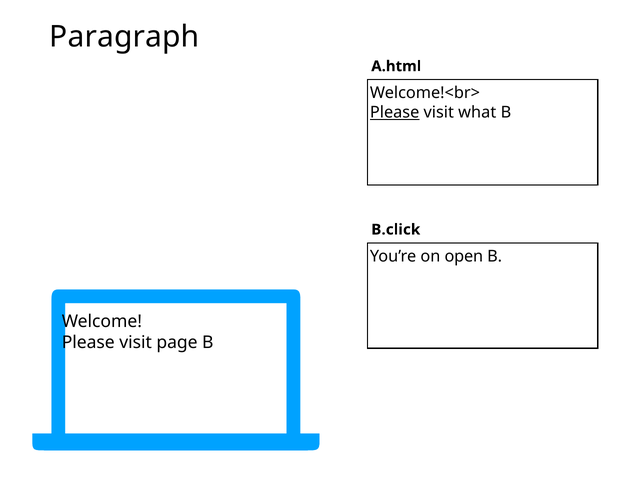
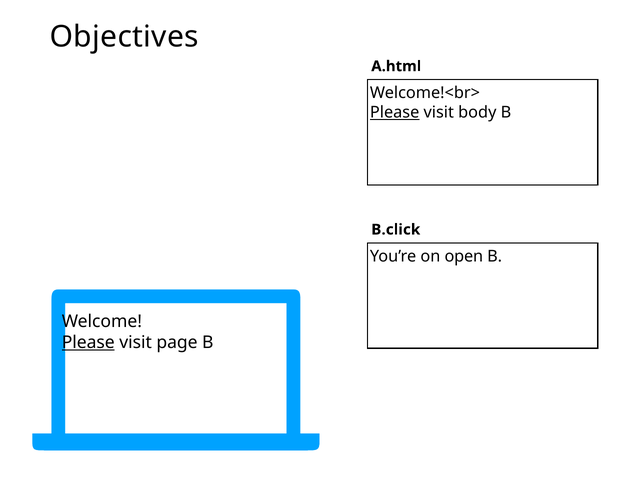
Paragraph: Paragraph -> Objectives
what: what -> body
Please at (88, 342) underline: none -> present
